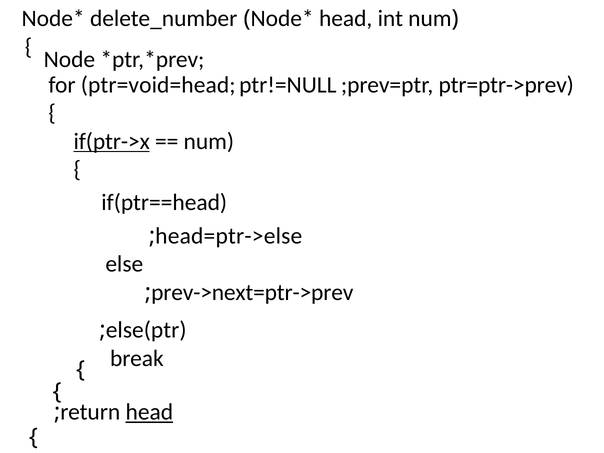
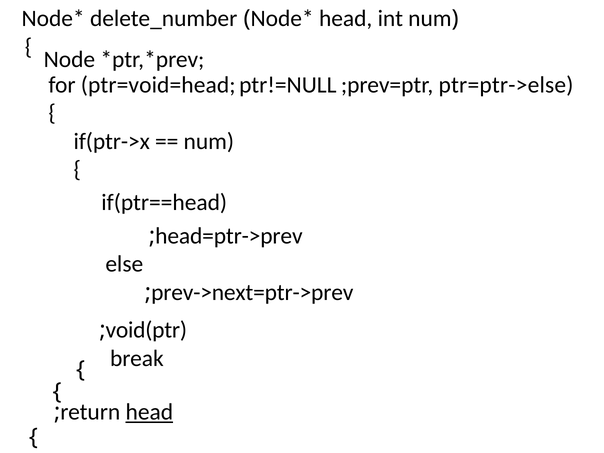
ptr=ptr->prev: ptr=ptr->prev -> ptr=ptr->else
if(ptr->x underline: present -> none
head=ptr->else: head=ptr->else -> head=ptr->prev
else(ptr: else(ptr -> void(ptr
